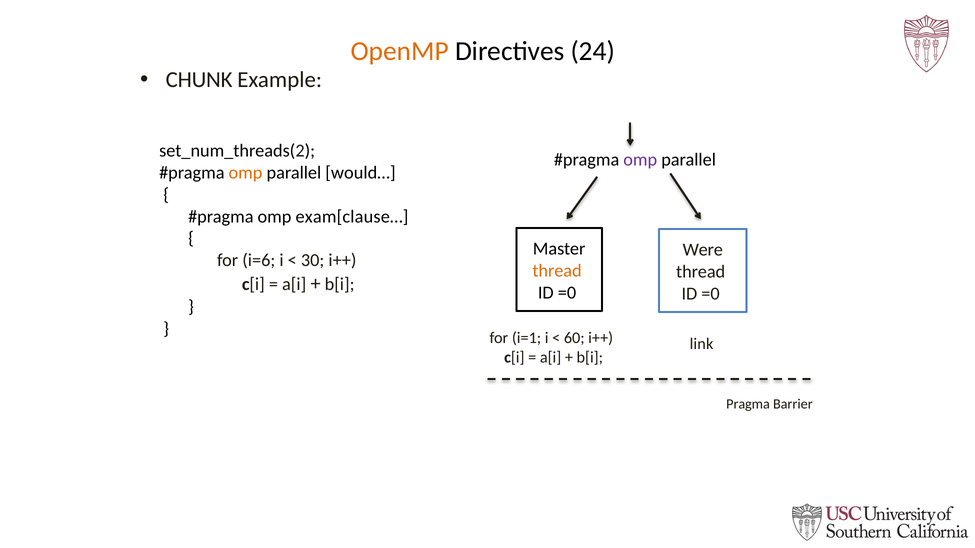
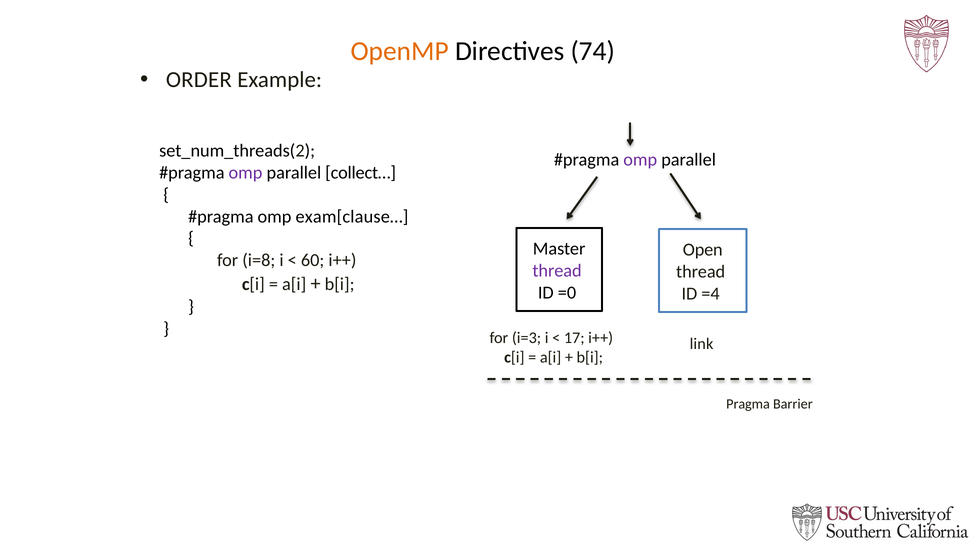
24: 24 -> 74
CHUNK: CHUNK -> ORDER
omp at (245, 173) colour: orange -> purple
would…: would… -> collect…
Were: Were -> Open
i=6: i=6 -> i=8
30: 30 -> 60
thread at (557, 271) colour: orange -> purple
=0 at (711, 294): =0 -> =4
i=1: i=1 -> i=3
60: 60 -> 17
